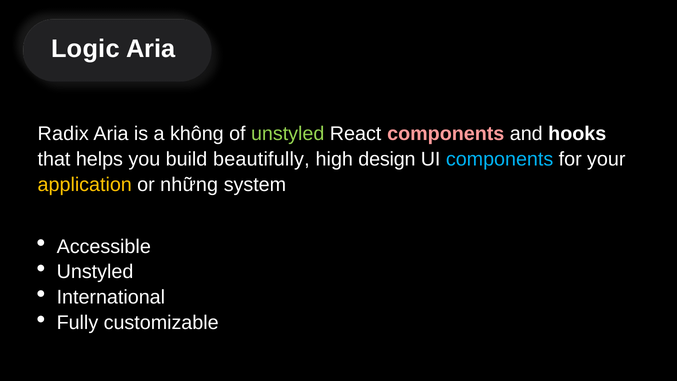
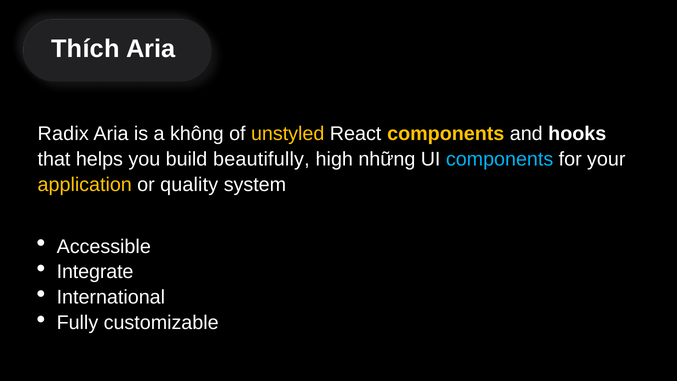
Logic: Logic -> Thích
unstyled at (288, 134) colour: light green -> yellow
components at (446, 134) colour: pink -> yellow
design: design -> những
những: những -> quality
Unstyled at (95, 272): Unstyled -> Integrate
